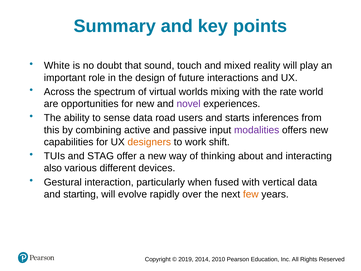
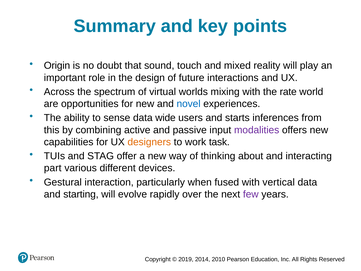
White: White -> Origin
novel colour: purple -> blue
road: road -> wide
shift: shift -> task
also: also -> part
few colour: orange -> purple
